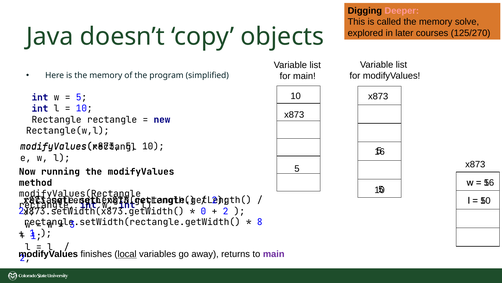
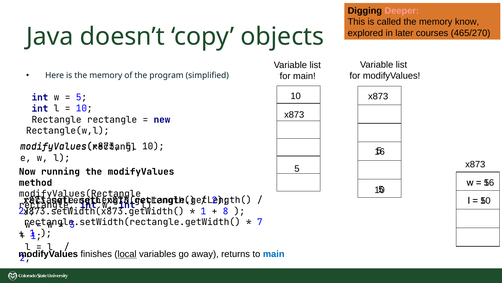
solve: solve -> know
125/270: 125/270 -> 465/270
0 at (203, 211): 0 -> 1
2 at (226, 211): 2 -> 8
8: 8 -> 7
main at (274, 254) colour: purple -> blue
